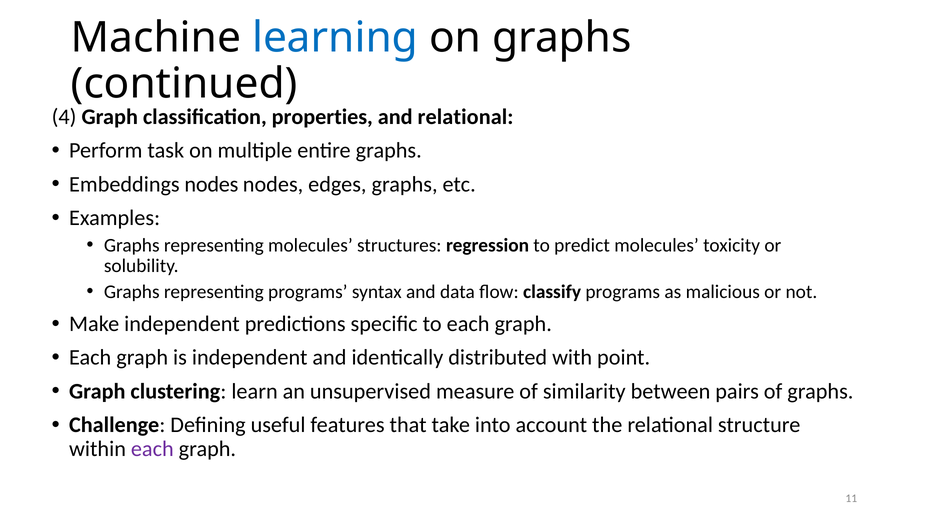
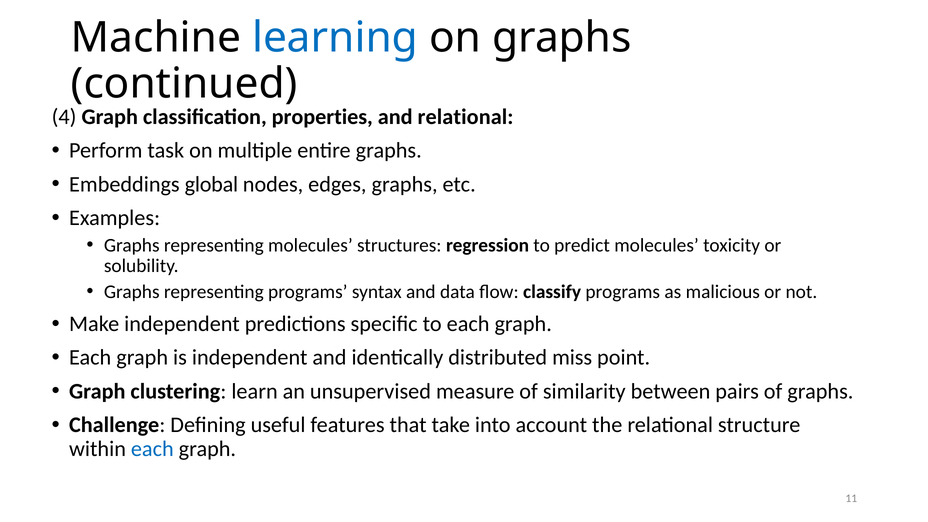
Embeddings nodes: nodes -> global
with: with -> miss
each at (152, 449) colour: purple -> blue
